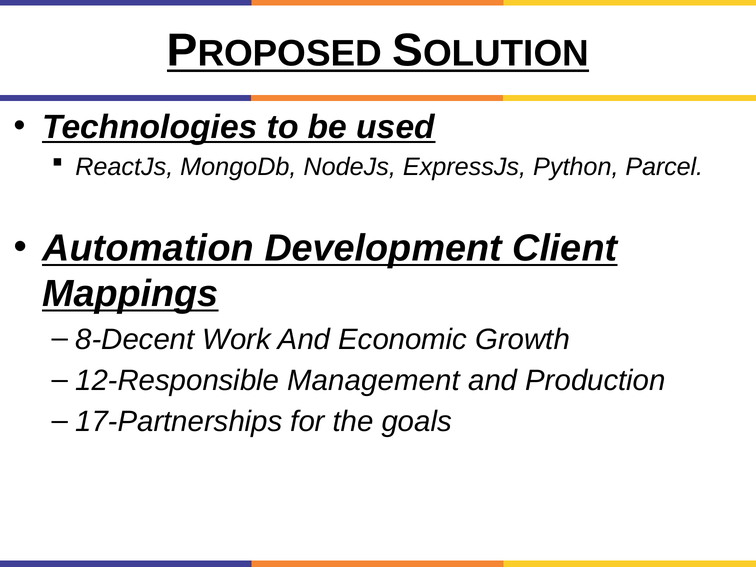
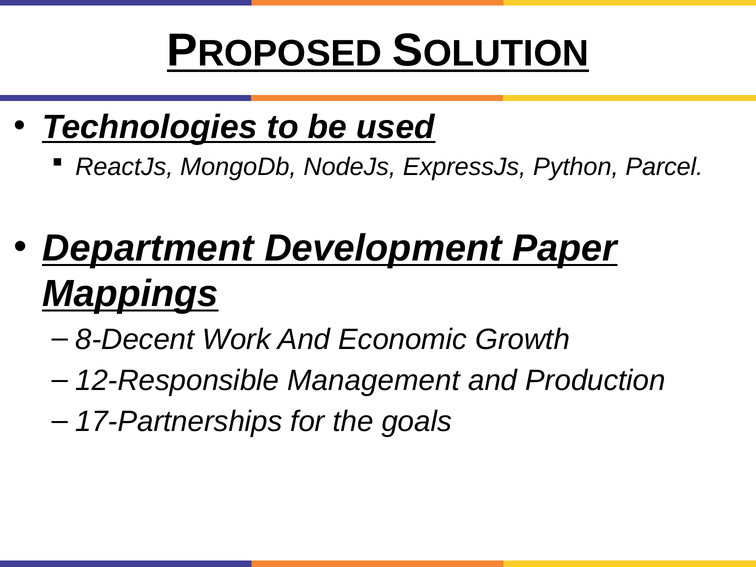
Automation: Automation -> Department
Client: Client -> Paper
